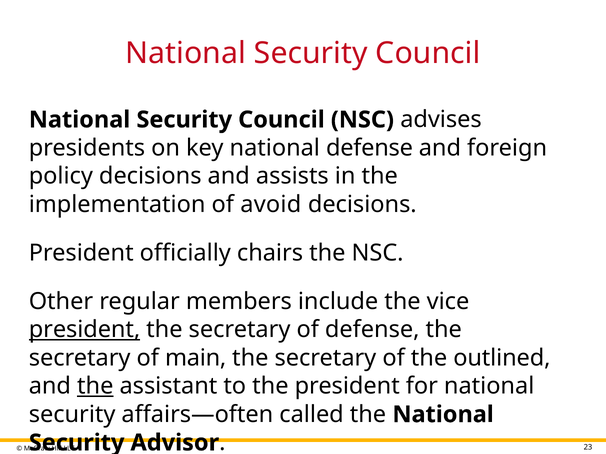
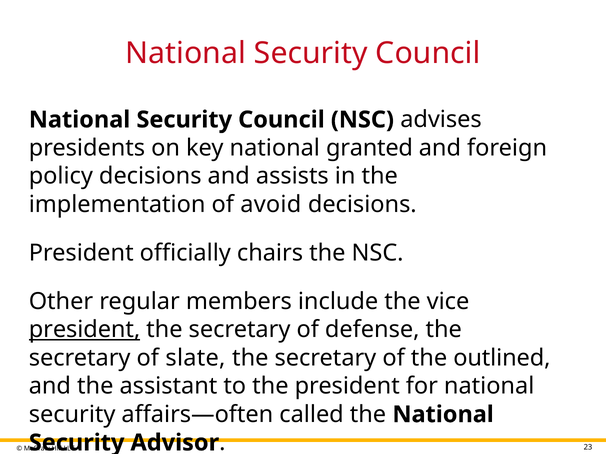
national defense: defense -> granted
main: main -> slate
the at (95, 387) underline: present -> none
